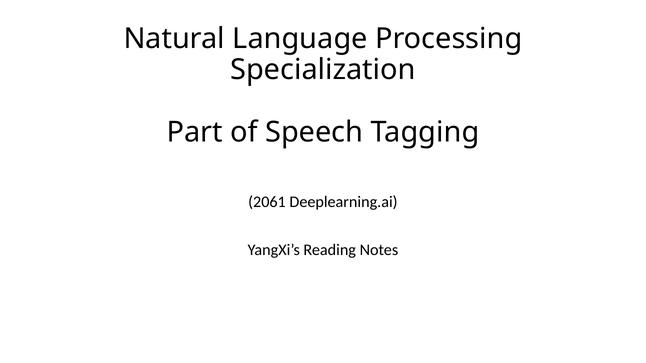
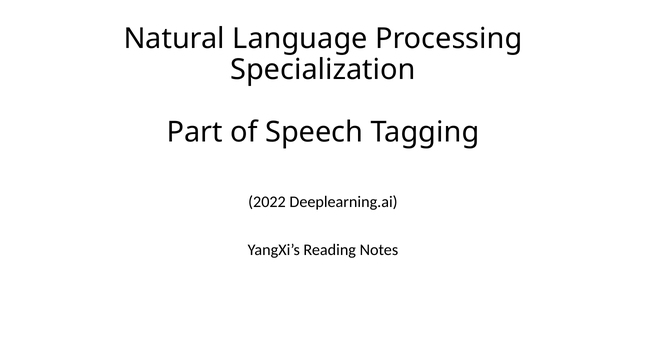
2061: 2061 -> 2022
